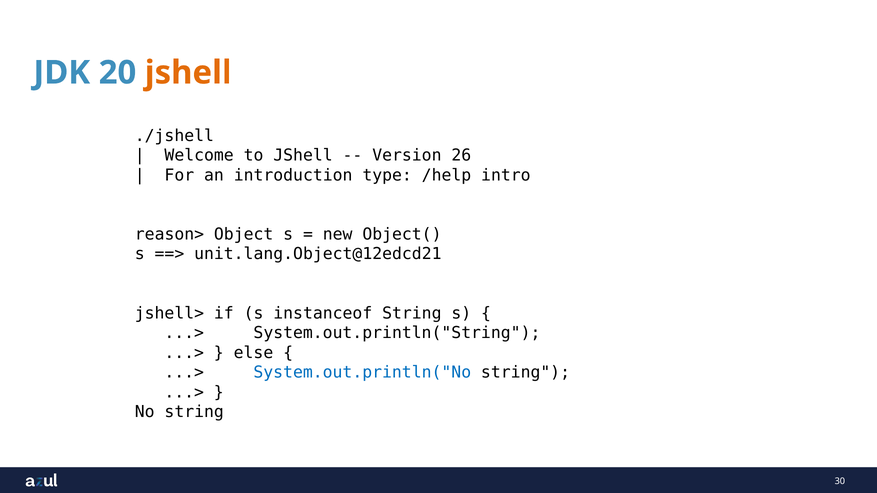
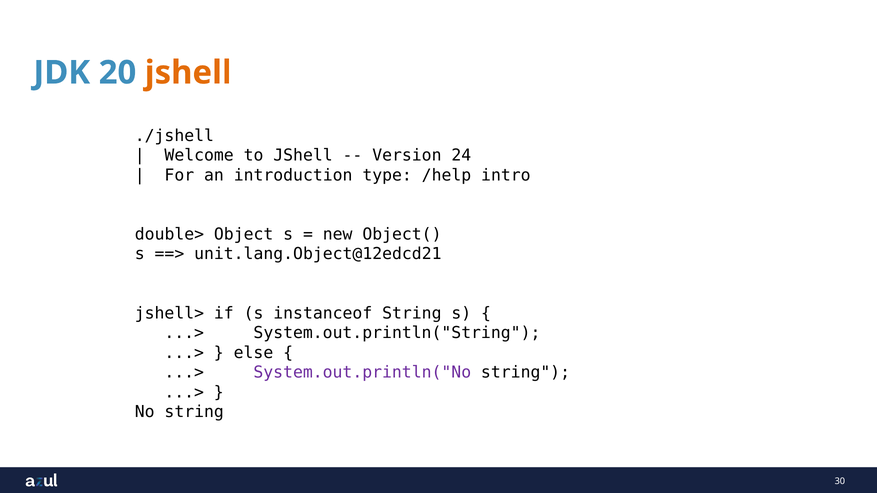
26: 26 -> 24
reason>: reason> -> double>
System.out.println("No colour: blue -> purple
